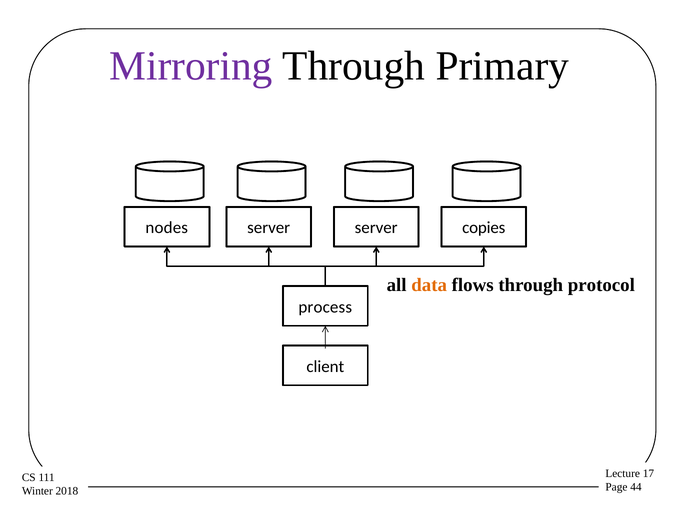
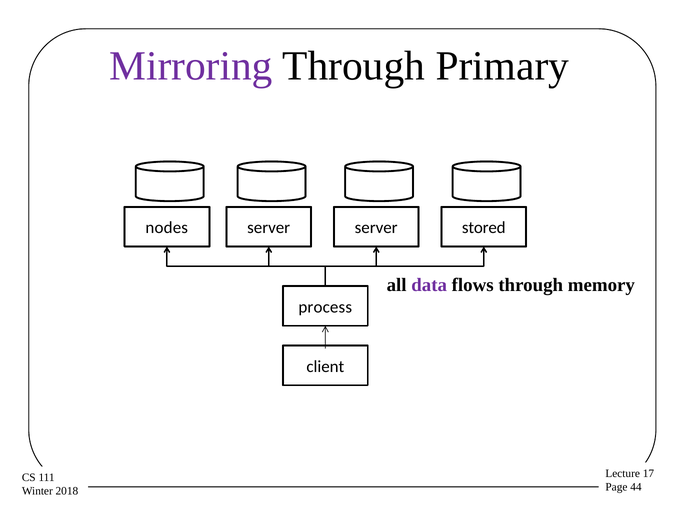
copies: copies -> stored
data colour: orange -> purple
protocol: protocol -> memory
